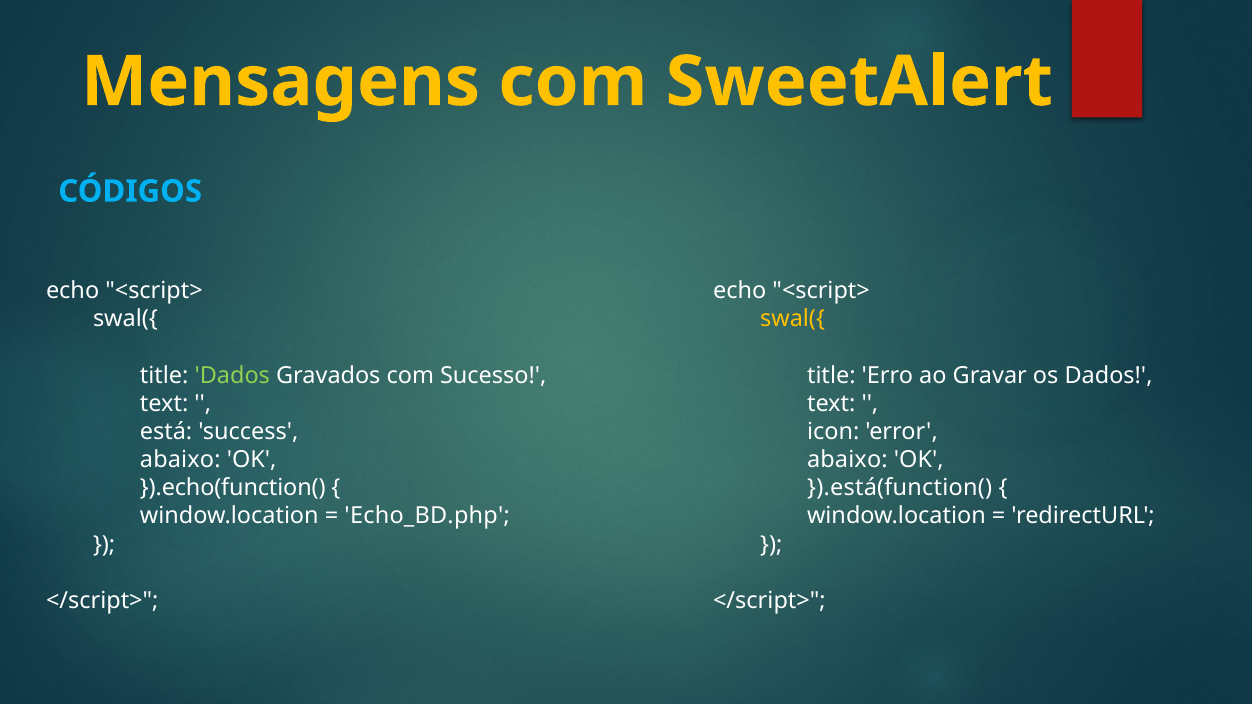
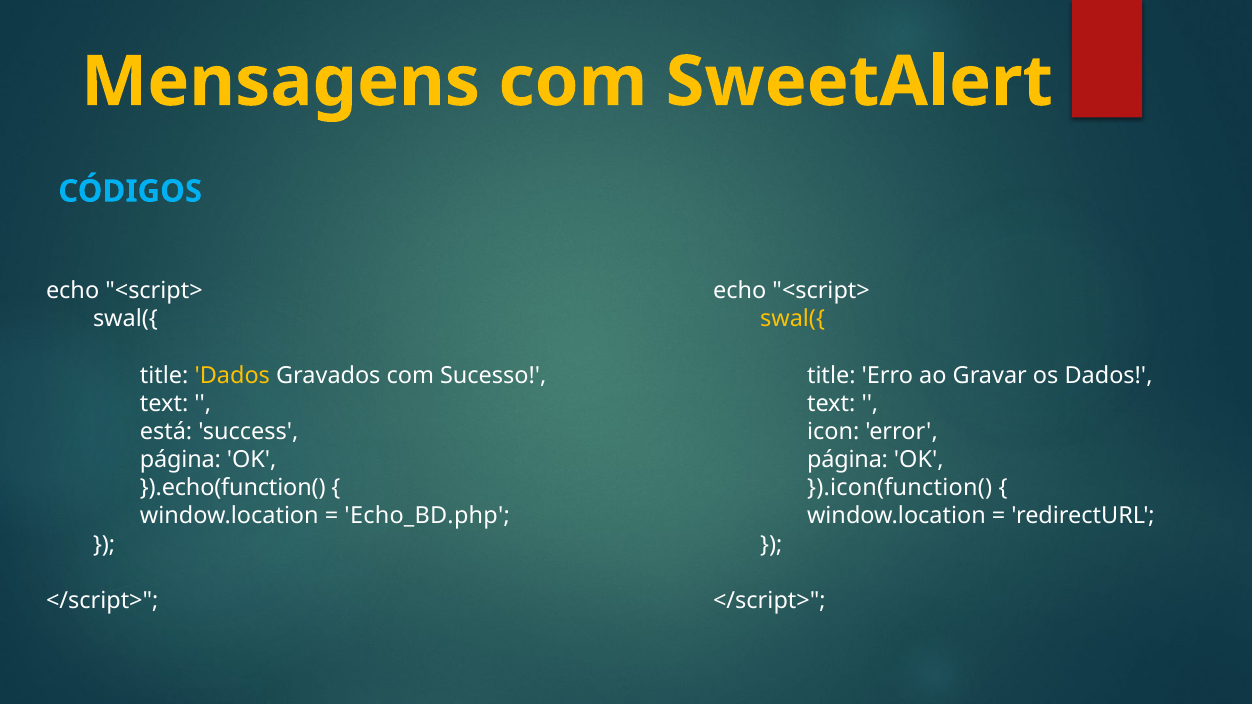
Dados at (232, 375) colour: light green -> yellow
abaixo at (180, 460): abaixo -> página
abaixo at (847, 460): abaixo -> página
}).está(function(: }).está(function( -> }).icon(function(
